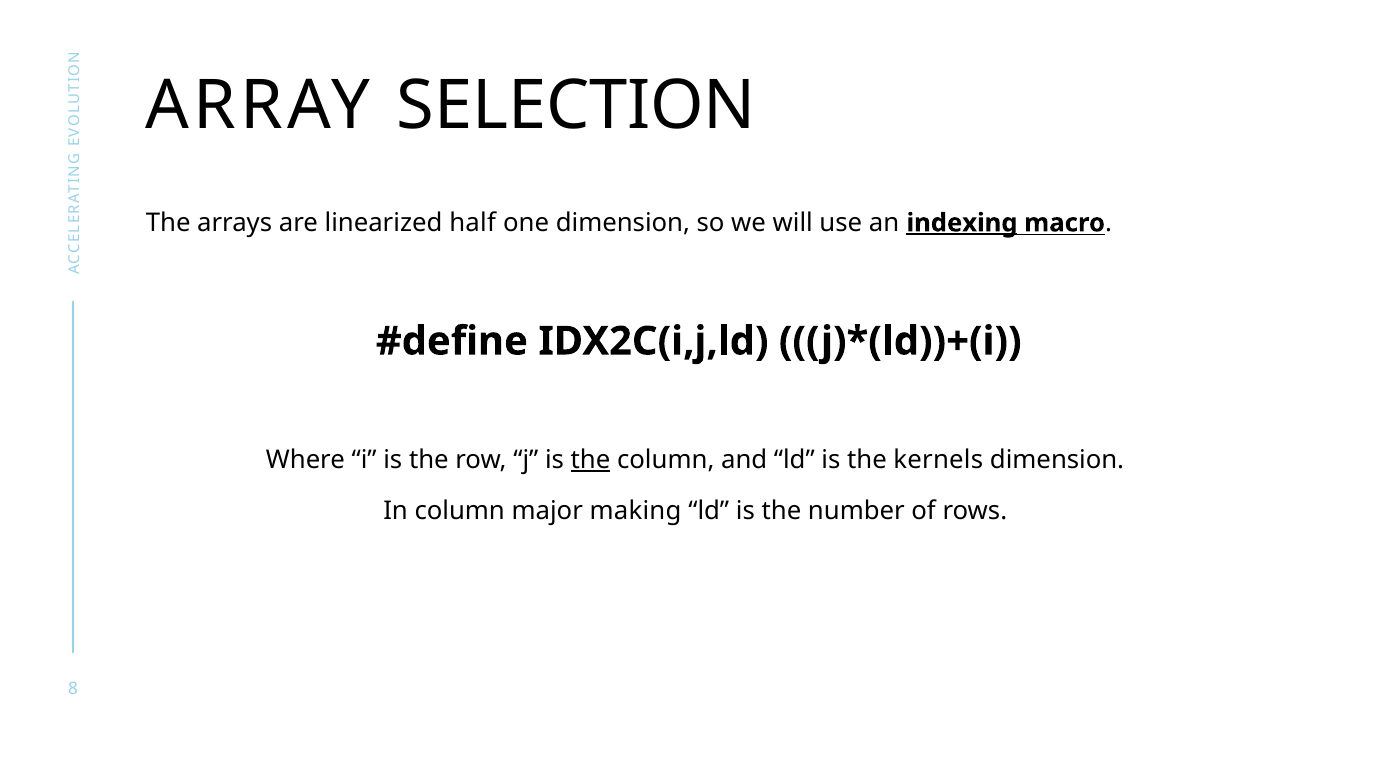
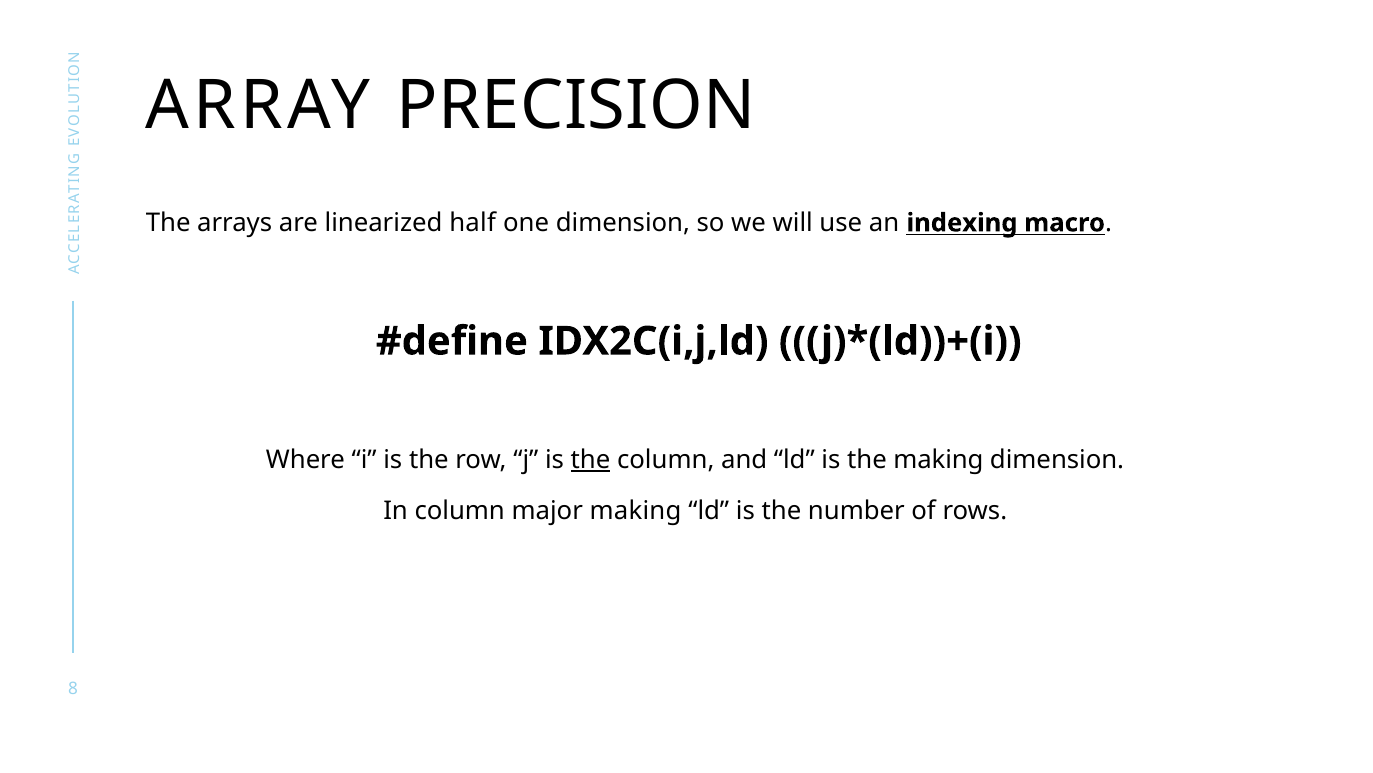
SELECTION: SELECTION -> PRECISION
indexing underline: present -> none
the kernels: kernels -> making
